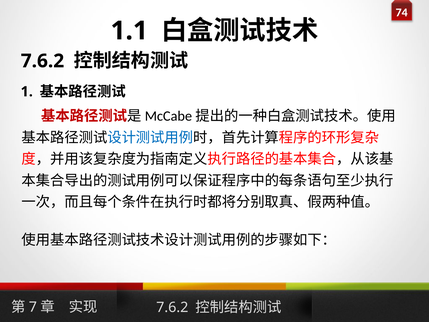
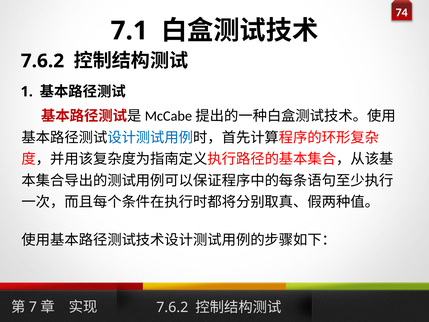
1.1: 1.1 -> 7.1
